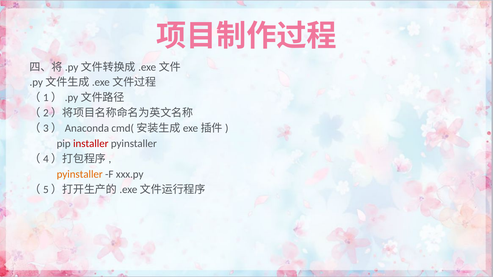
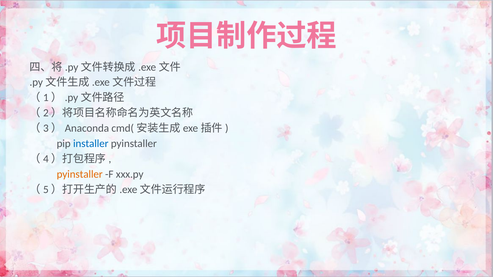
installer colour: red -> blue
